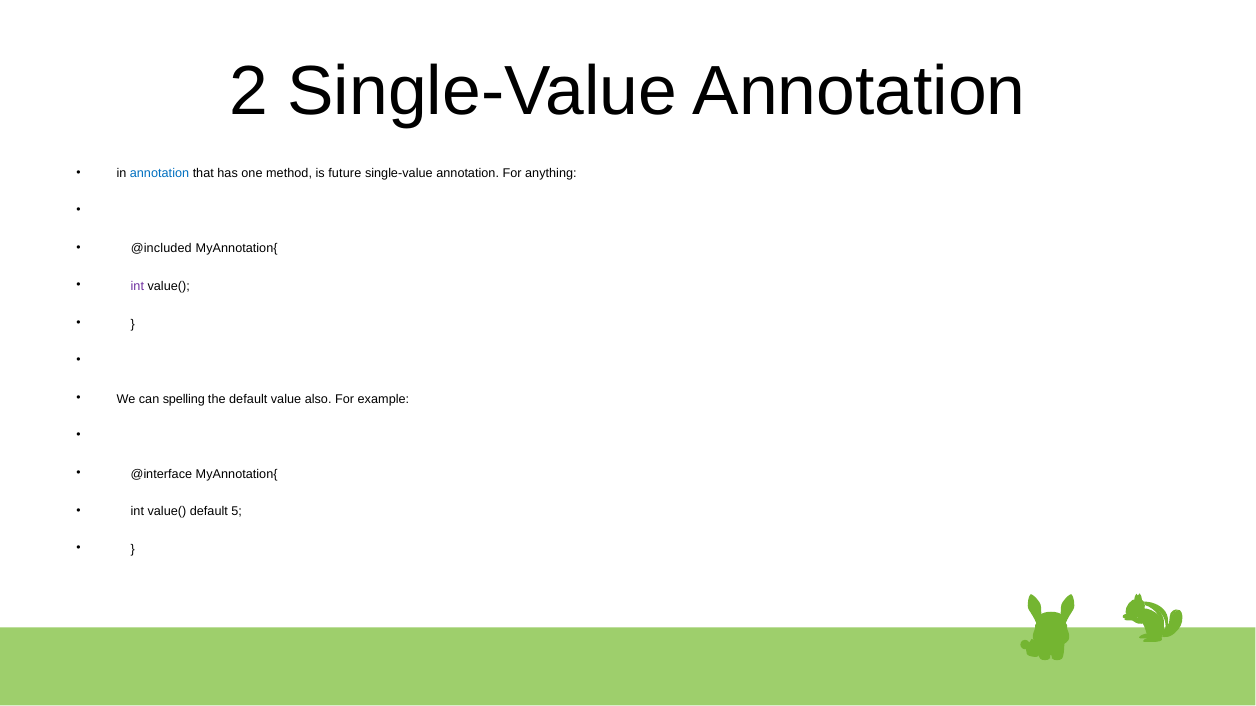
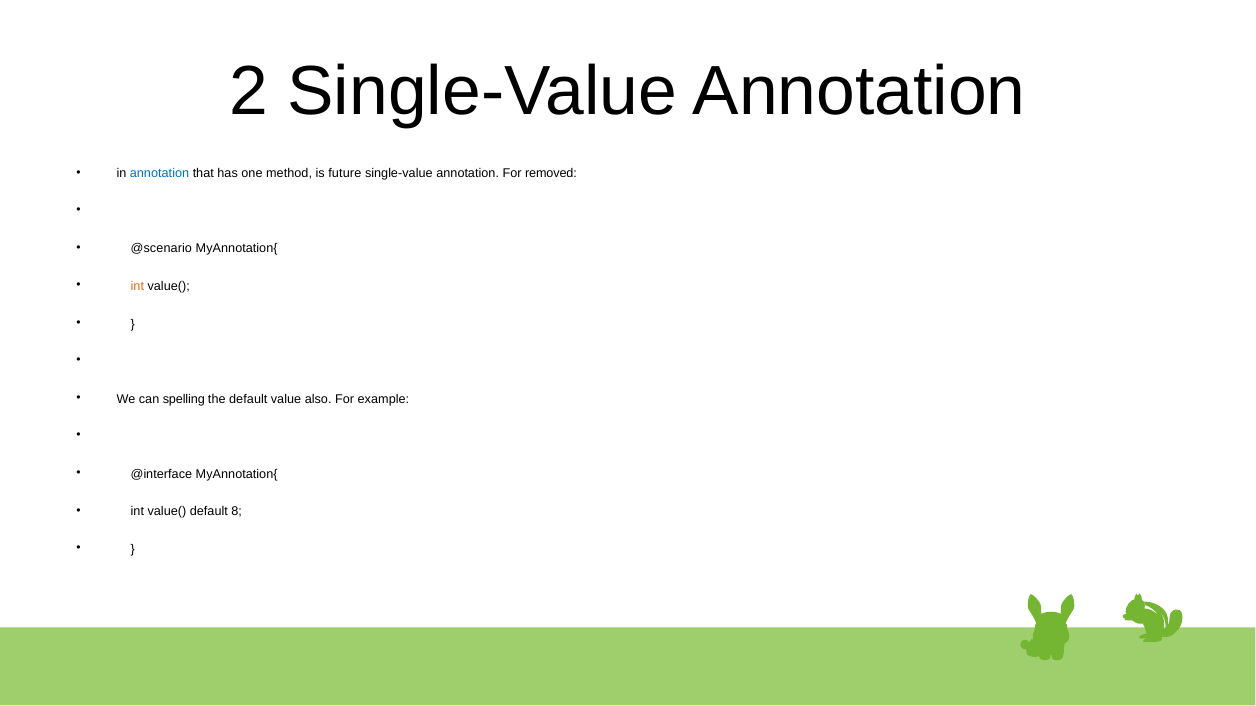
anything: anything -> removed
@included: @included -> @scenario
int at (137, 287) colour: purple -> orange
5: 5 -> 8
